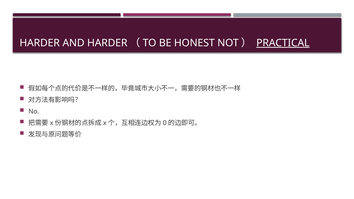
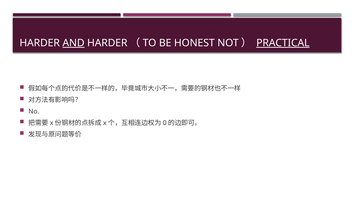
AND underline: none -> present
